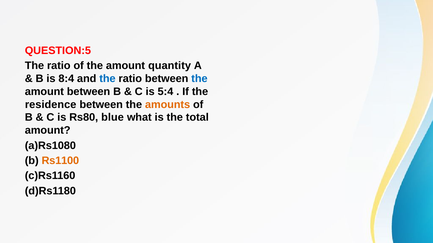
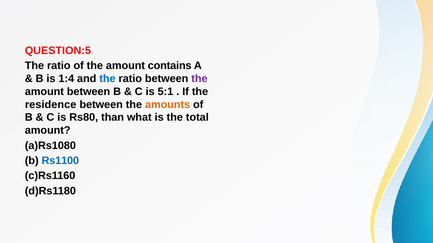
quantity: quantity -> contains
8:4: 8:4 -> 1:4
the at (199, 79) colour: blue -> purple
5:4: 5:4 -> 5:1
blue: blue -> than
Rs1100 colour: orange -> blue
